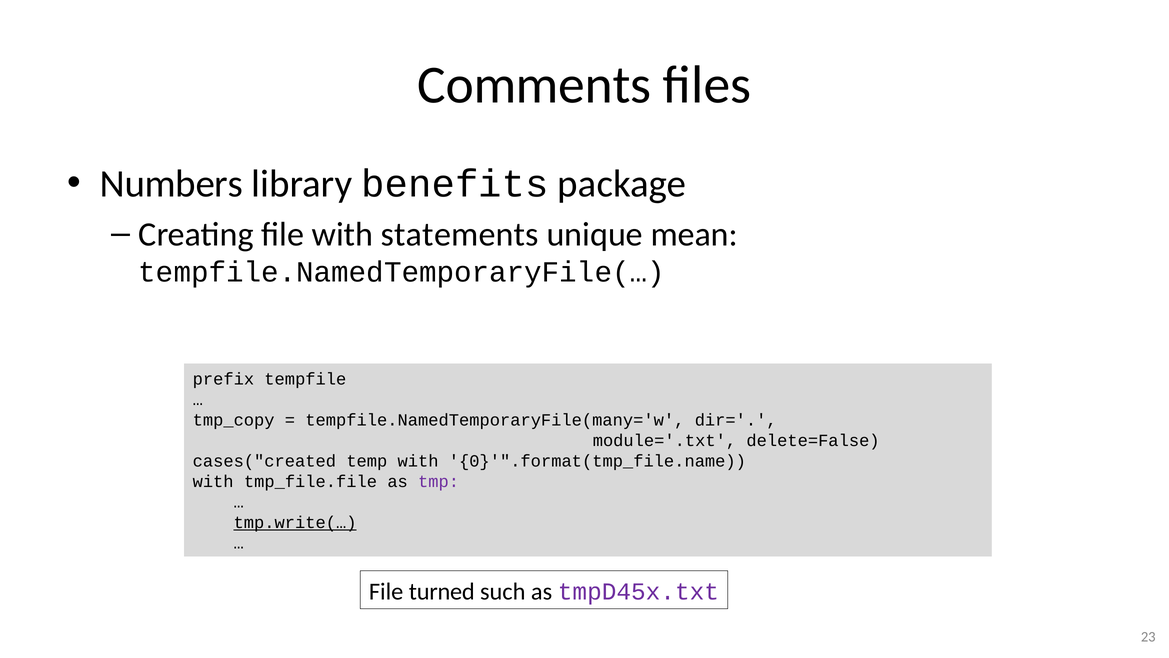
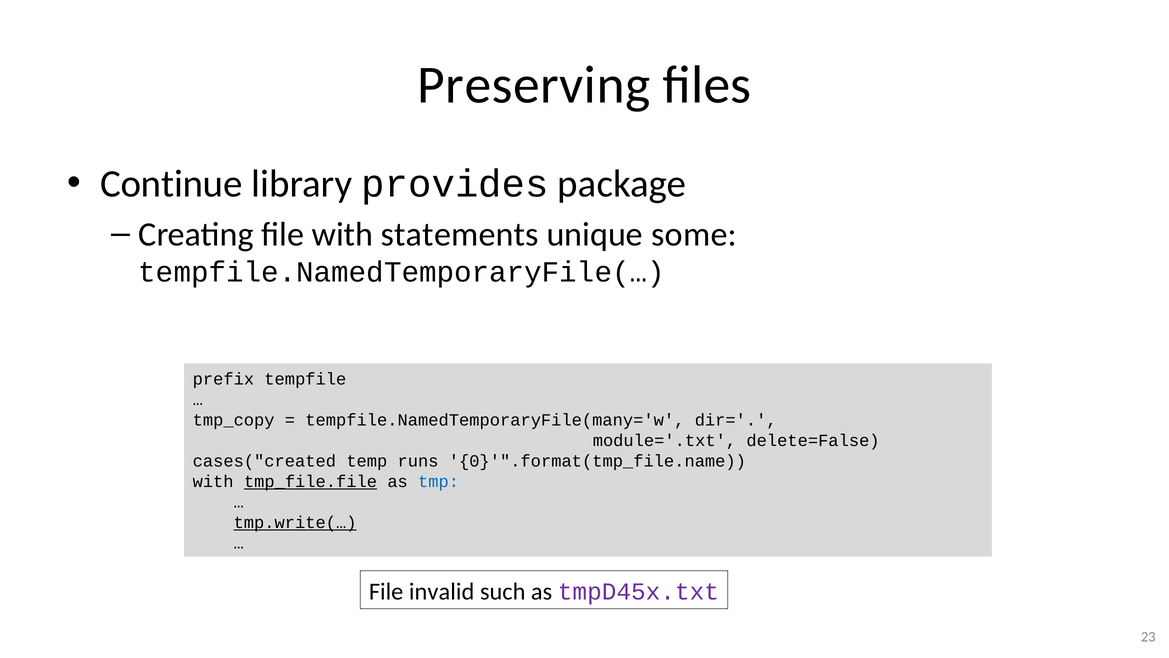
Comments: Comments -> Preserving
Numbers: Numbers -> Continue
benefits: benefits -> provides
mean: mean -> some
temp with: with -> runs
tmp_file.file underline: none -> present
tmp colour: purple -> blue
turned: turned -> invalid
